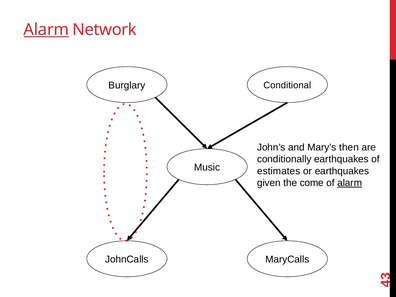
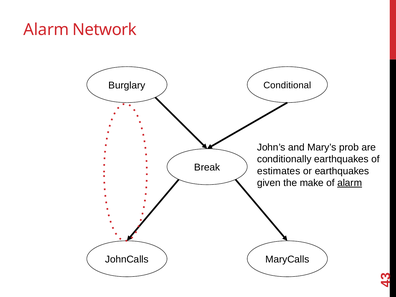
Alarm at (46, 30) underline: present -> none
then: then -> prob
Music: Music -> Break
come: come -> make
